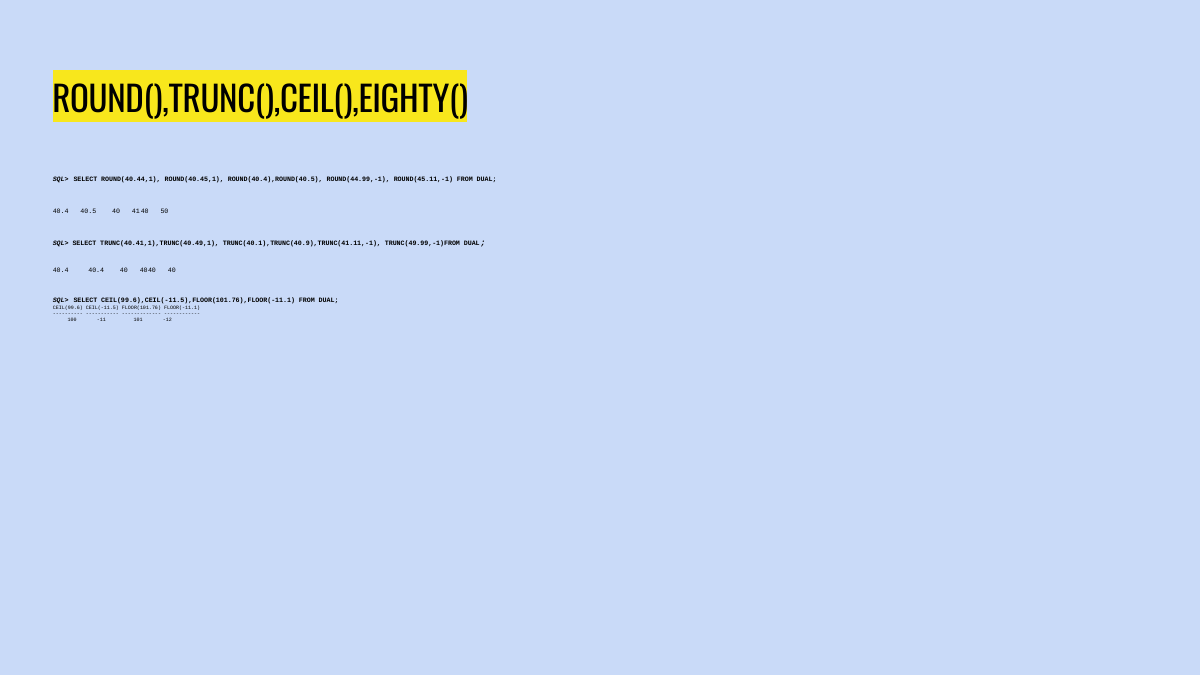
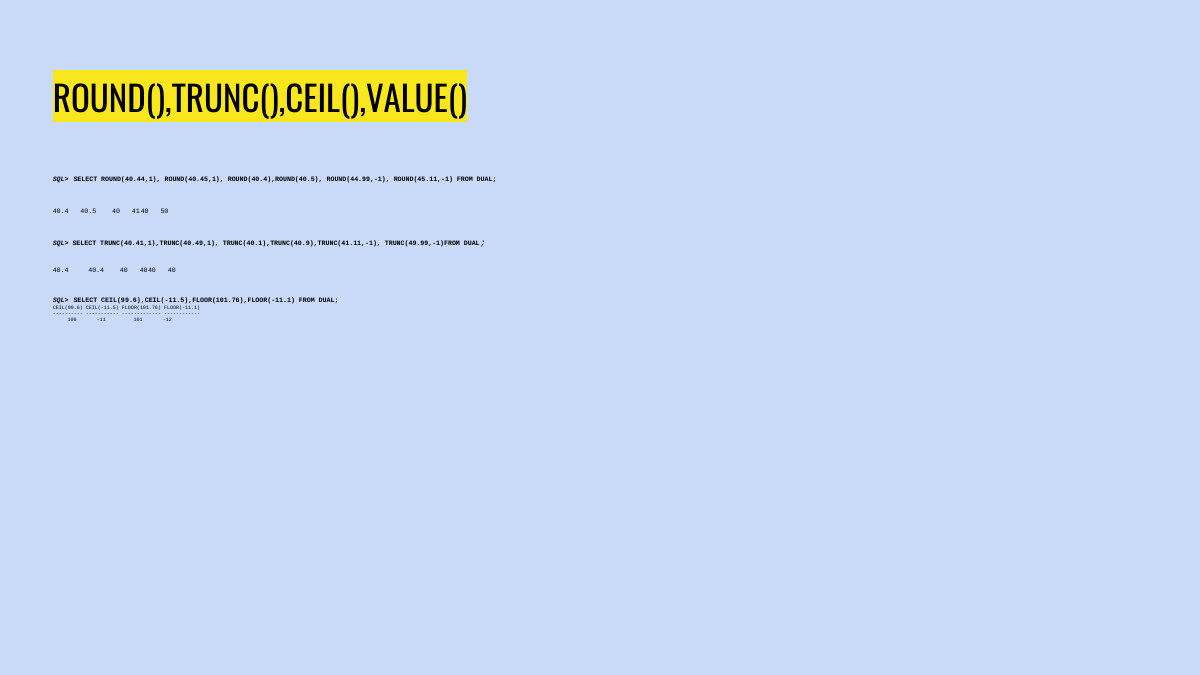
ROUND(),TRUNC(),CEIL(),EIGHTY(: ROUND(),TRUNC(),CEIL(),EIGHTY( -> ROUND(),TRUNC(),CEIL(),VALUE(
